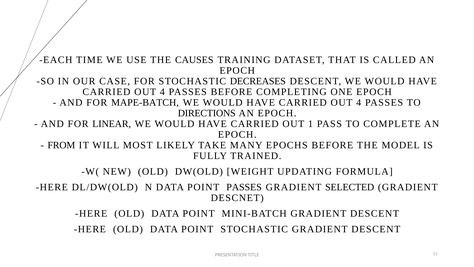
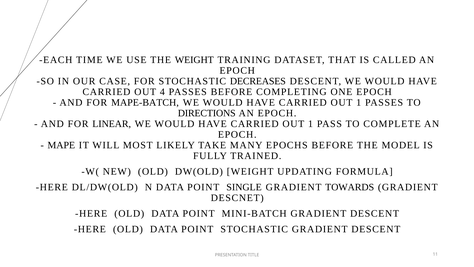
THE CAUSES: CAUSES -> WEIGHT
4 at (359, 102): 4 -> 1
FROM: FROM -> MAPE
POINT PASSES: PASSES -> SINGLE
SELECTED: SELECTED -> TOWARDS
